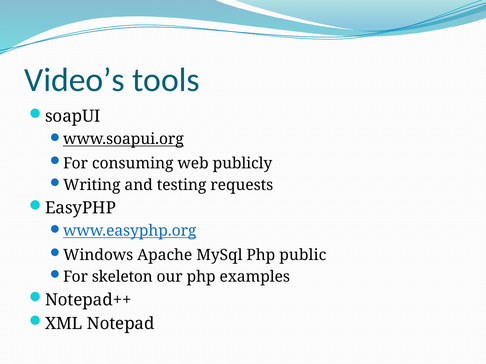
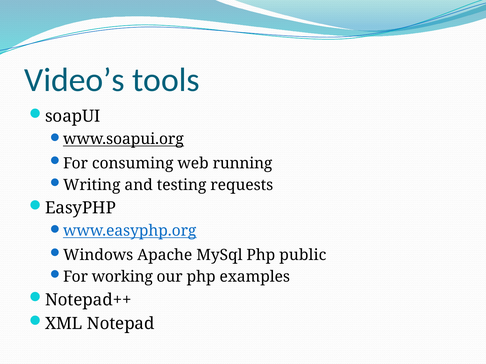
publicly: publicly -> running
skeleton: skeleton -> working
